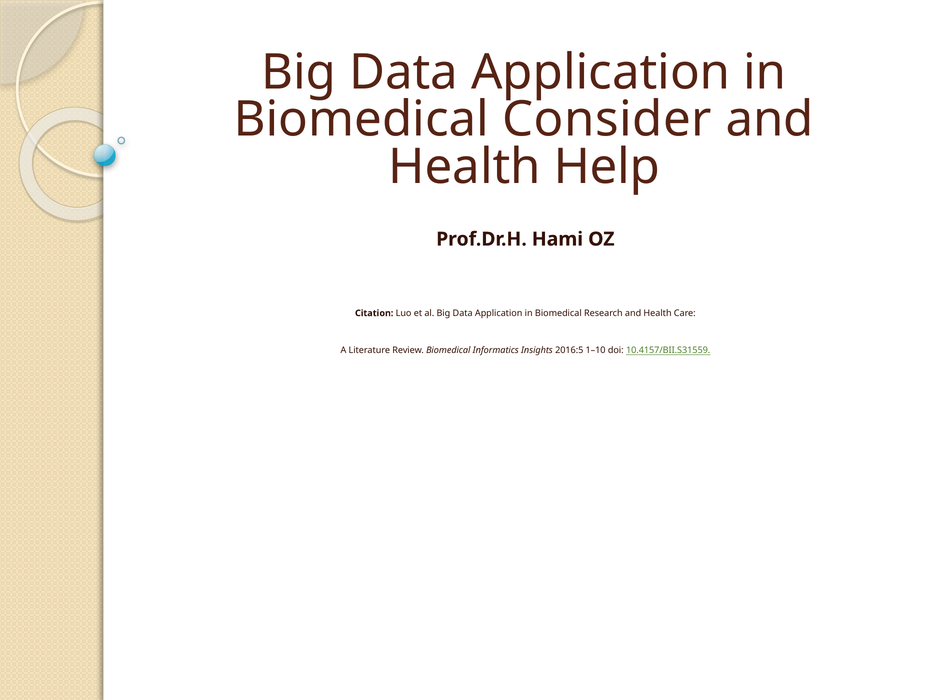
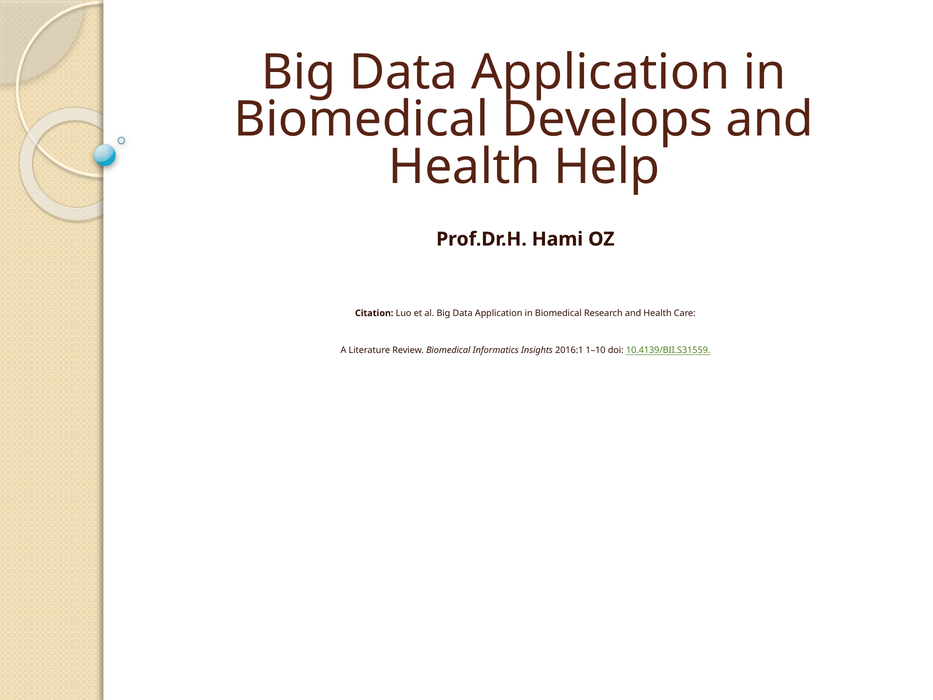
Consider: Consider -> Develops
2016:5: 2016:5 -> 2016:1
10.4157/BII.S31559: 10.4157/BII.S31559 -> 10.4139/BII.S31559
